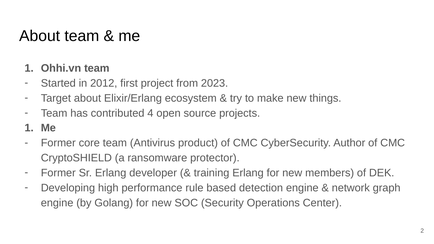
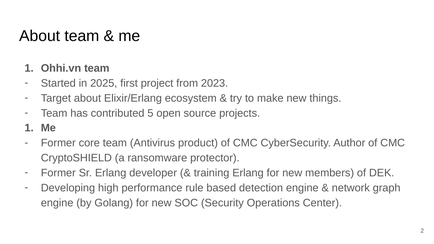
2012: 2012 -> 2025
4: 4 -> 5
